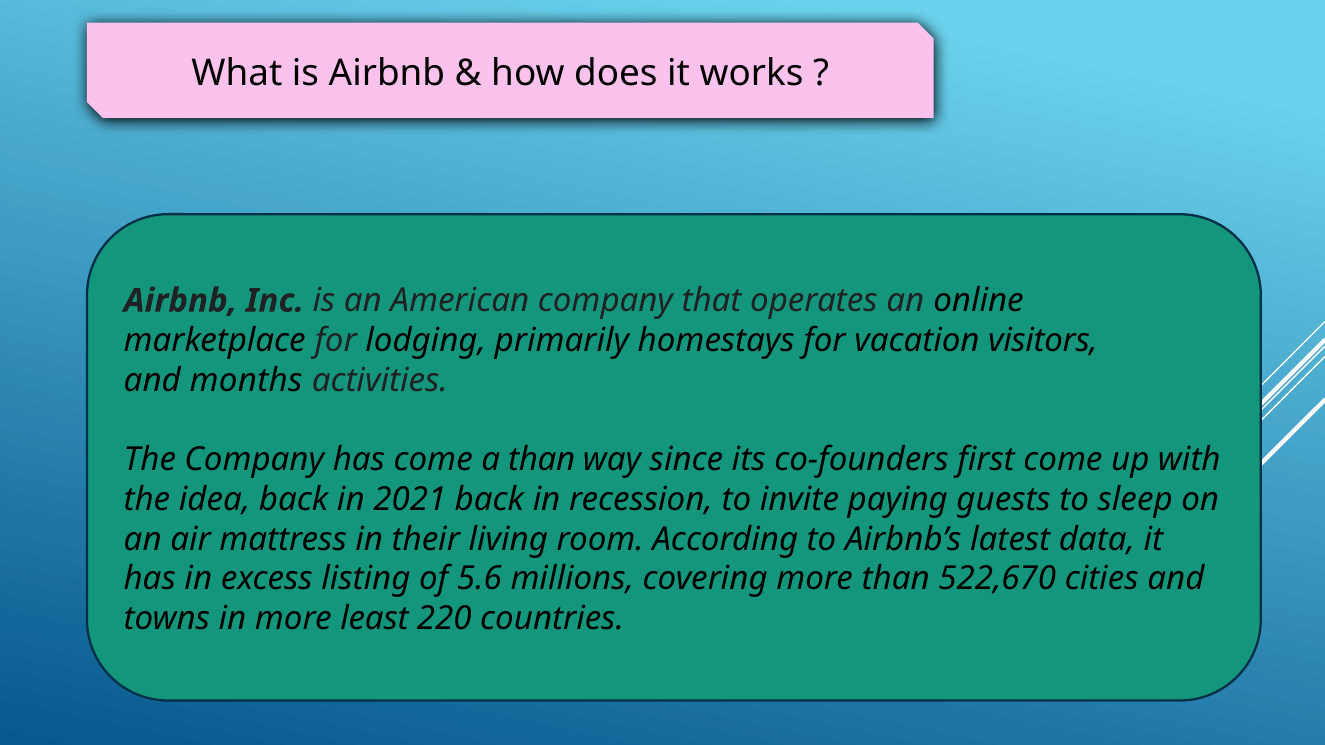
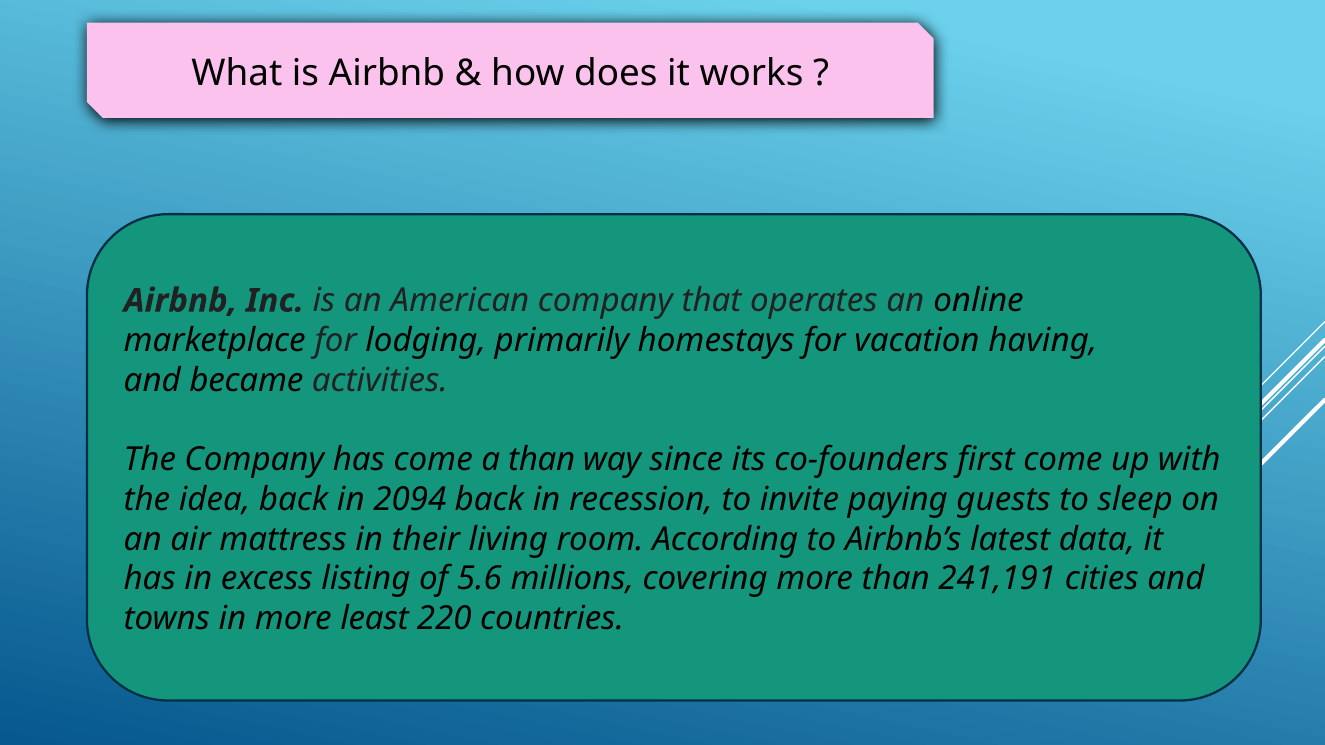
visitors: visitors -> having
months: months -> became
2021: 2021 -> 2094
522,670: 522,670 -> 241,191
